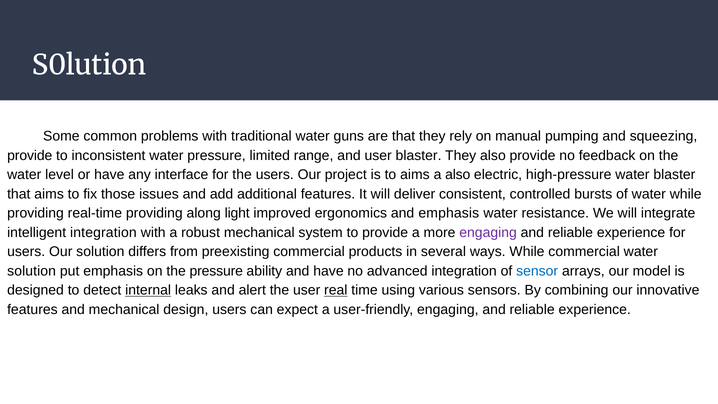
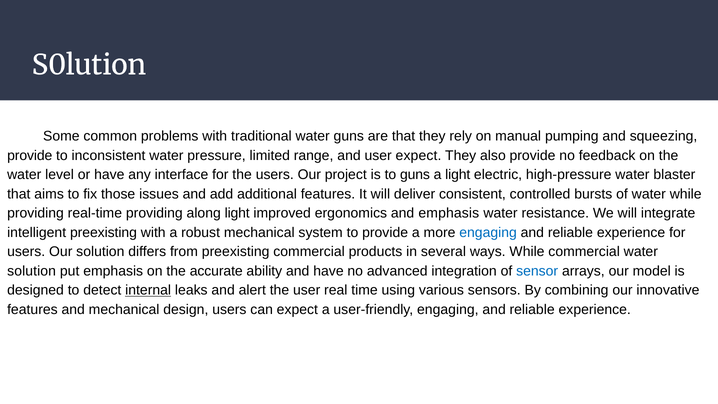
user blaster: blaster -> expect
to aims: aims -> guns
a also: also -> light
intelligent integration: integration -> preexisting
engaging at (488, 232) colour: purple -> blue
the pressure: pressure -> accurate
real underline: present -> none
